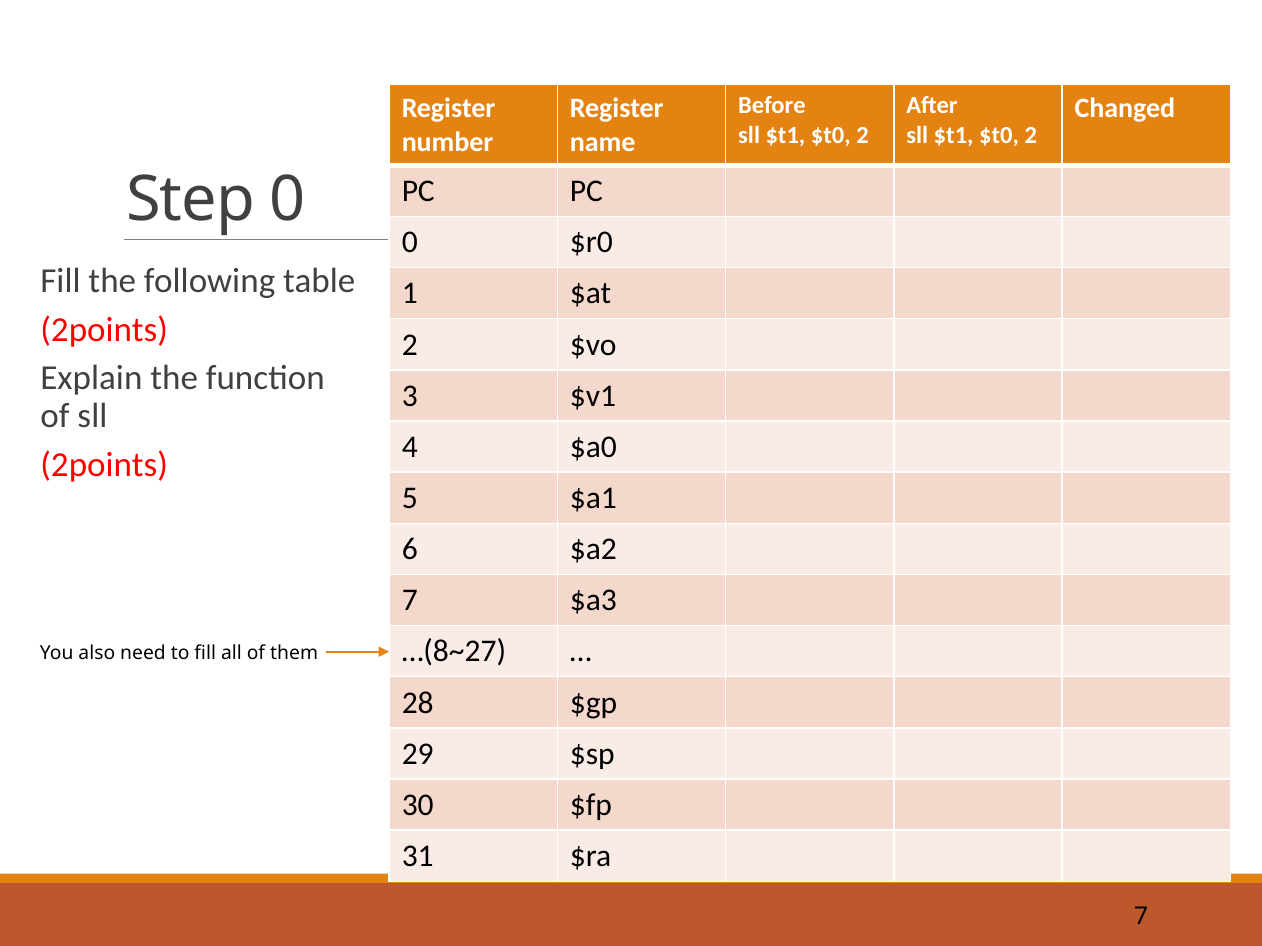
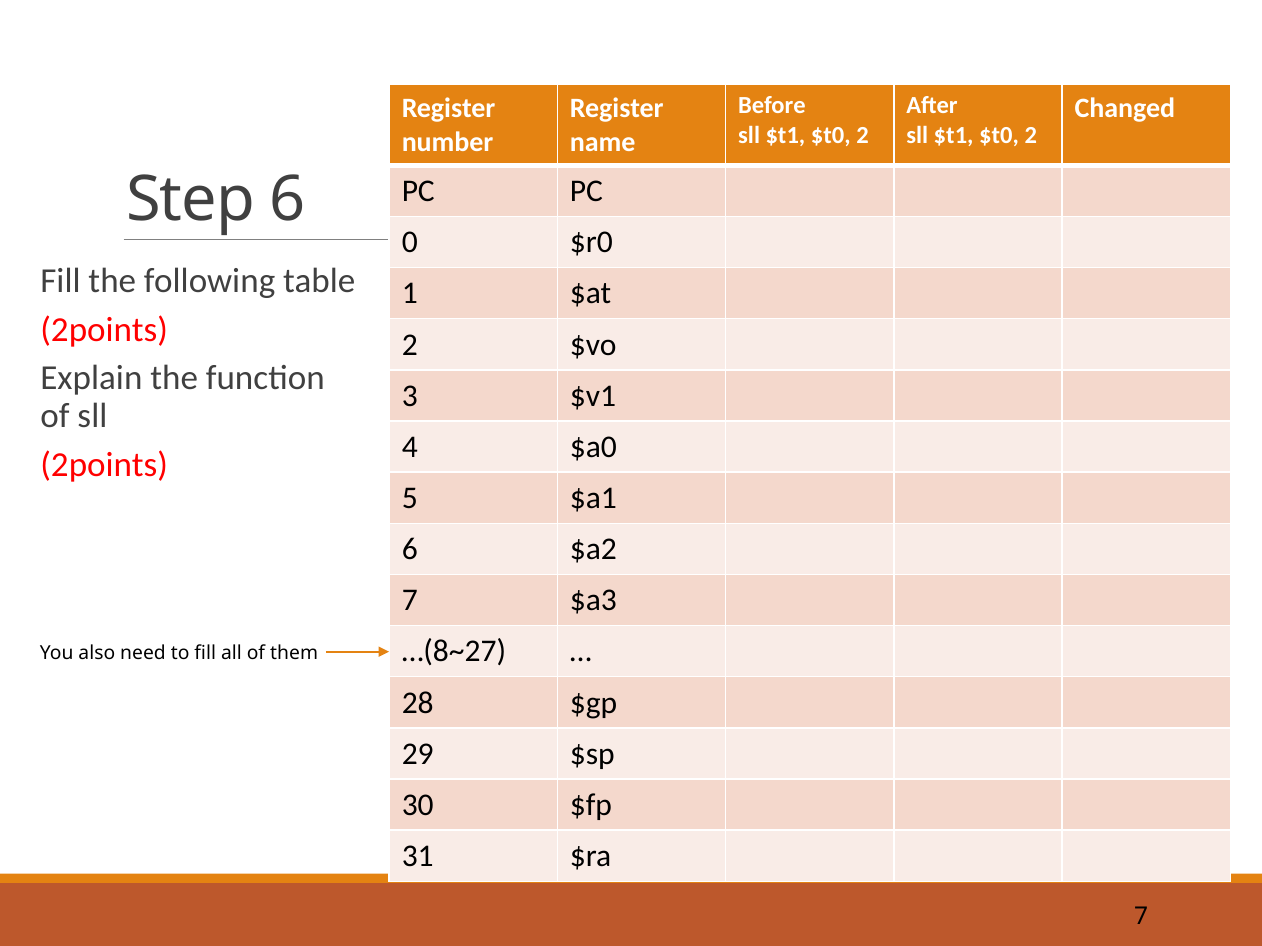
Step 0: 0 -> 6
